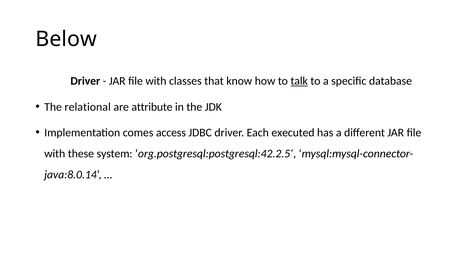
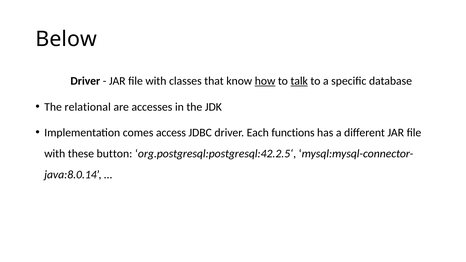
how underline: none -> present
attribute: attribute -> accesses
executed: executed -> functions
system: system -> button
